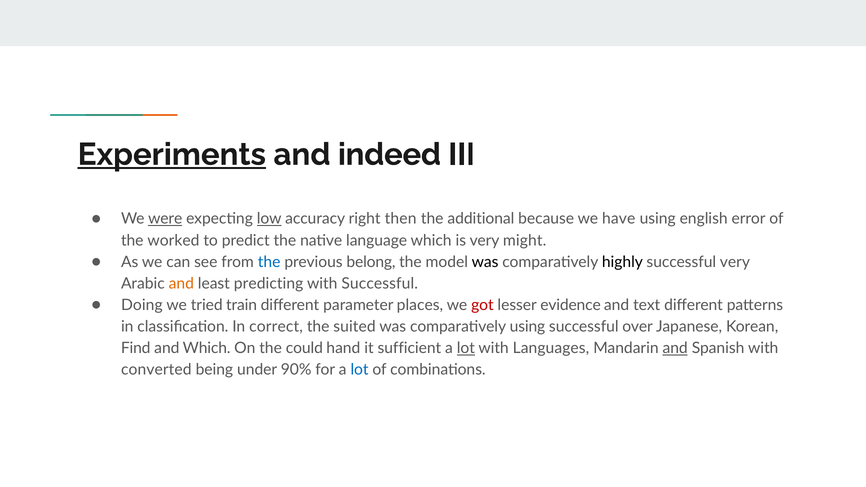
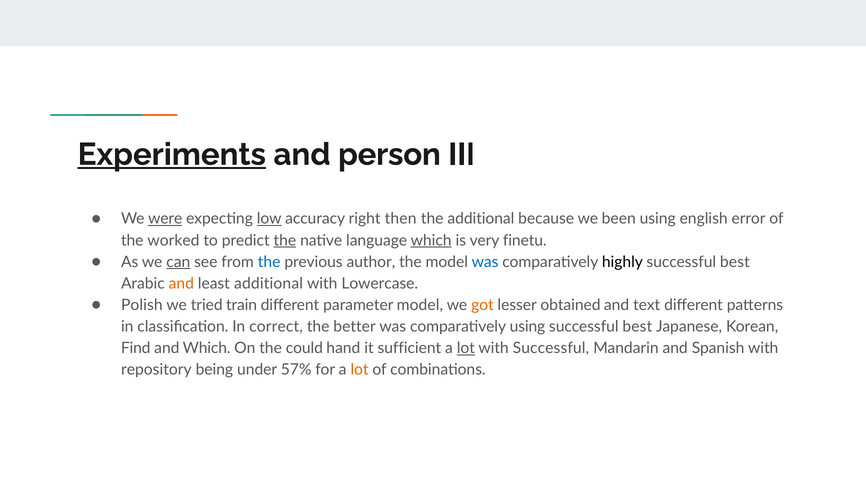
indeed: indeed -> person
have: have -> been
the at (285, 240) underline: none -> present
which at (431, 240) underline: none -> present
might: might -> finetu
can underline: none -> present
belong: belong -> author
was at (485, 262) colour: black -> blue
very at (735, 262): very -> best
least predicting: predicting -> additional
with Successful: Successful -> Lowercase
Doing: Doing -> Polish
parameter places: places -> model
got colour: red -> orange
evidence: evidence -> obtained
suited: suited -> better
over at (637, 327): over -> best
with Languages: Languages -> Successful
and at (675, 348) underline: present -> none
converted: converted -> repository
90%: 90% -> 57%
lot at (360, 370) colour: blue -> orange
